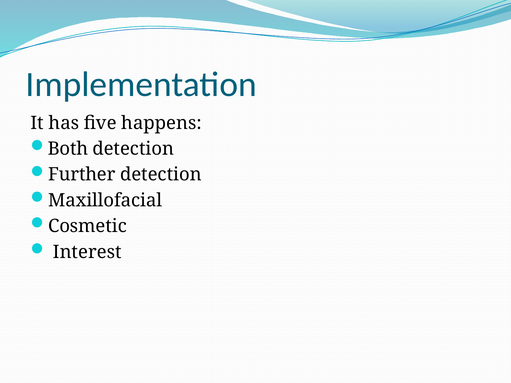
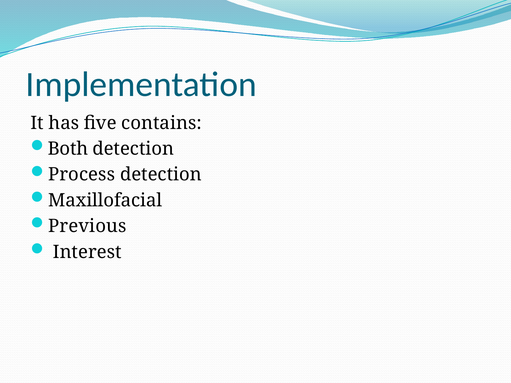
happens: happens -> contains
Further: Further -> Process
Cosmetic: Cosmetic -> Previous
